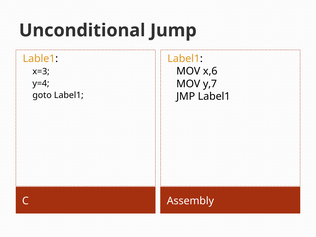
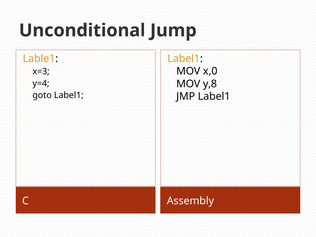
x,6: x,6 -> x,0
y,7: y,7 -> y,8
